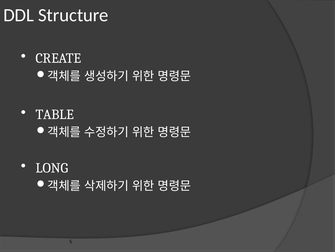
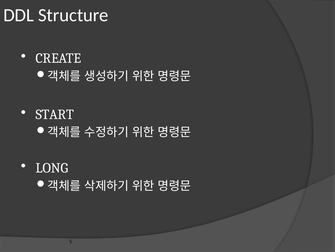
TABLE: TABLE -> START
